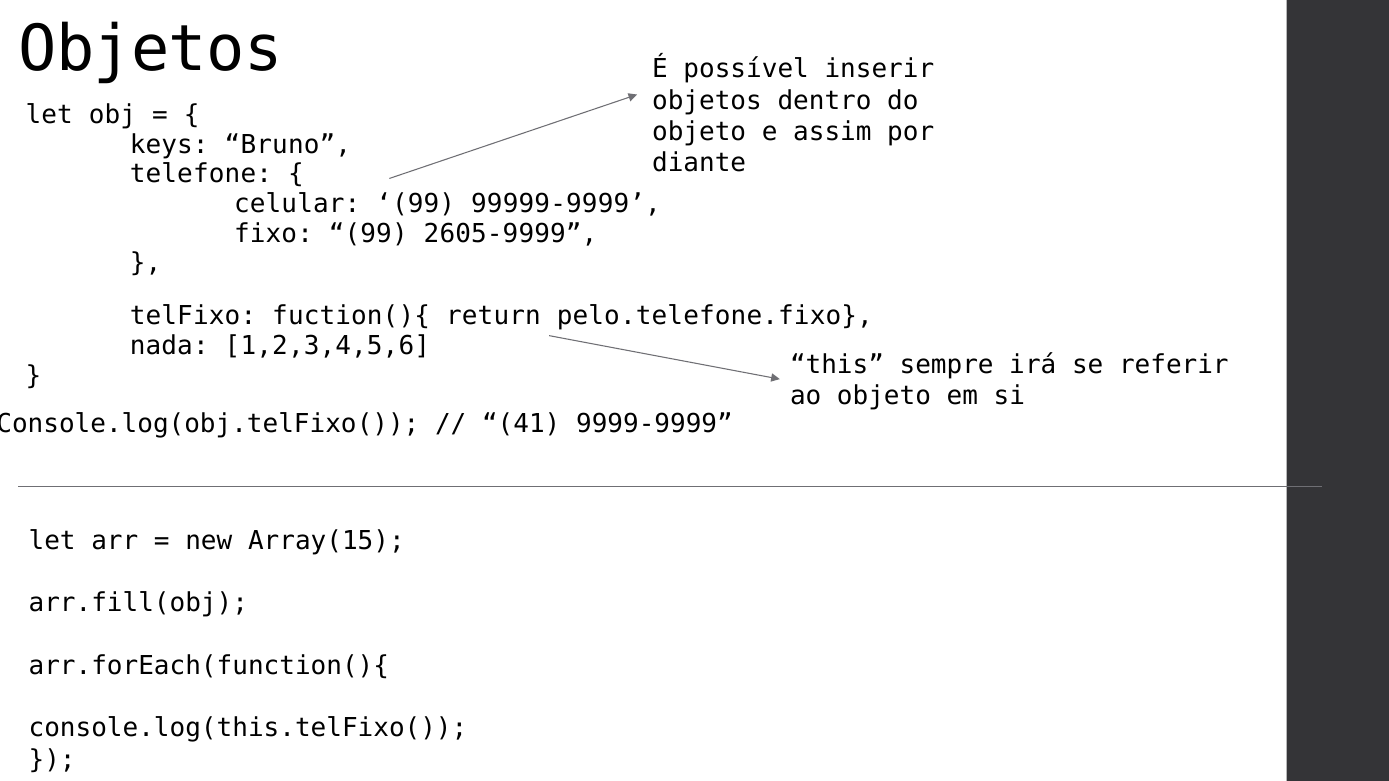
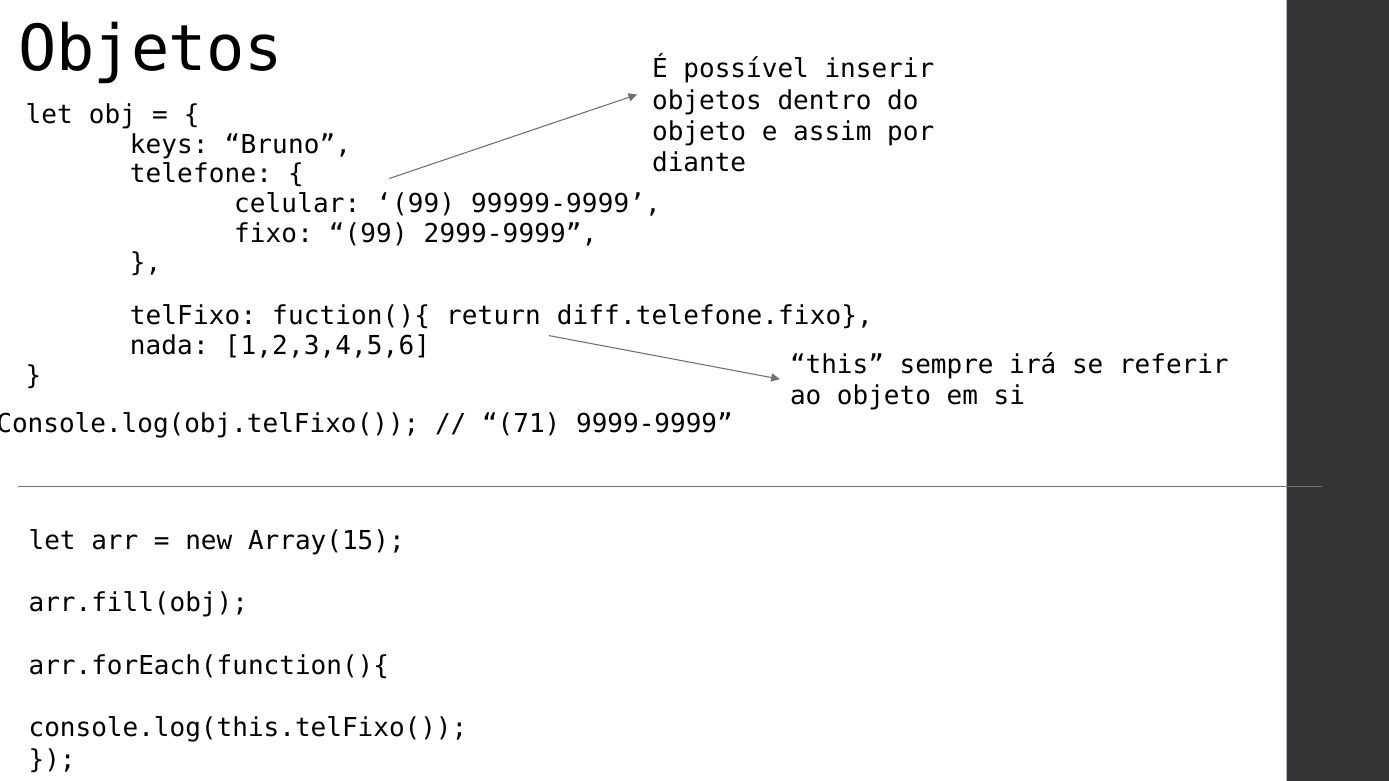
2605-9999: 2605-9999 -> 2999-9999
pelo.telefone.fixo: pelo.telefone.fixo -> diff.telefone.fixo
41: 41 -> 71
